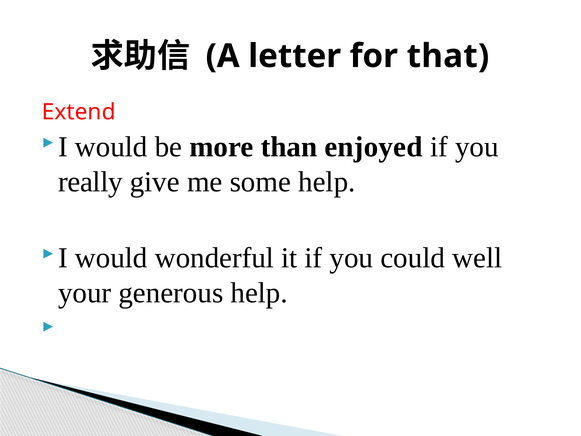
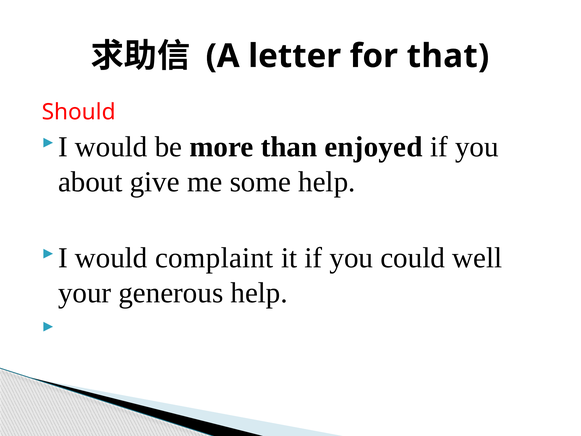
Extend: Extend -> Should
really: really -> about
wonderful: wonderful -> complaint
